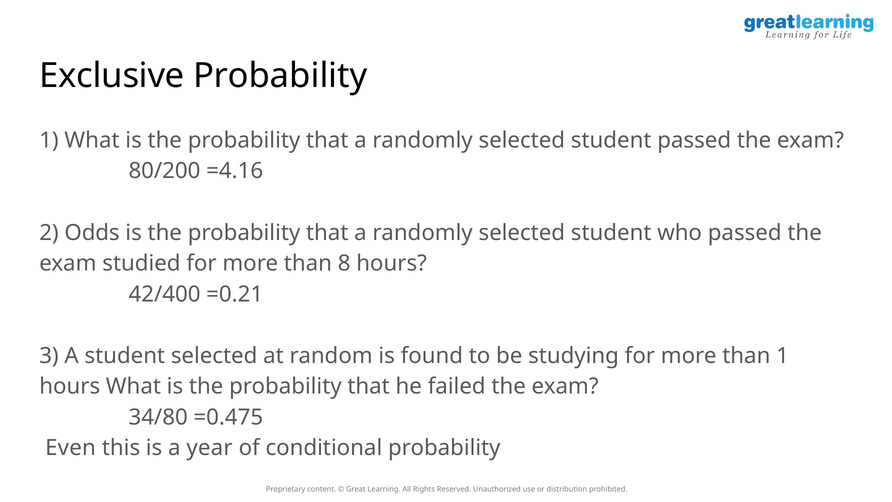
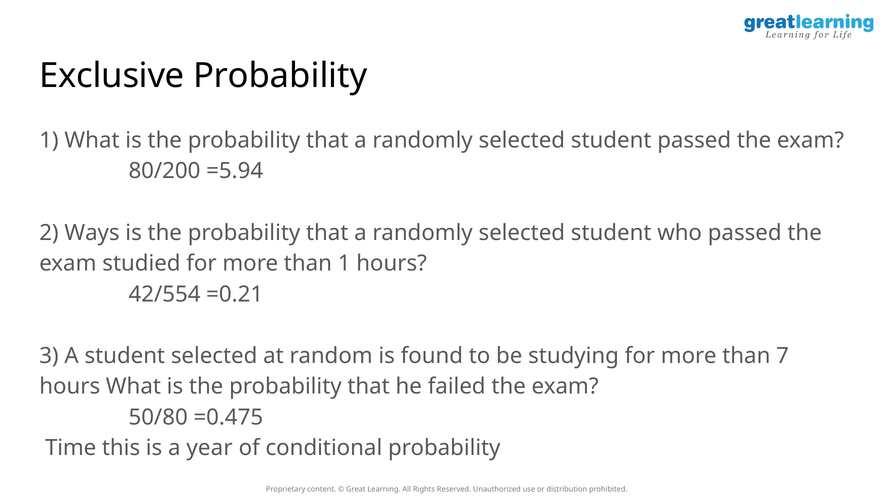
=4.16: =4.16 -> =5.94
Odds: Odds -> Ways
than 8: 8 -> 1
42/400: 42/400 -> 42/554
than 1: 1 -> 7
34/80: 34/80 -> 50/80
Even: Even -> Time
